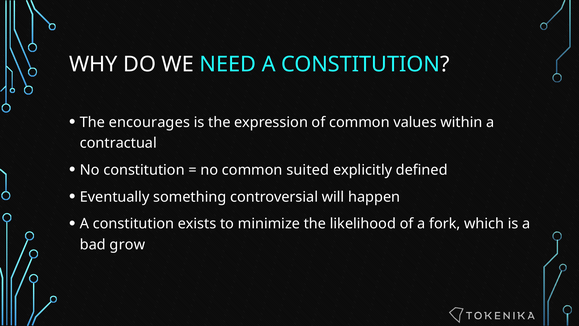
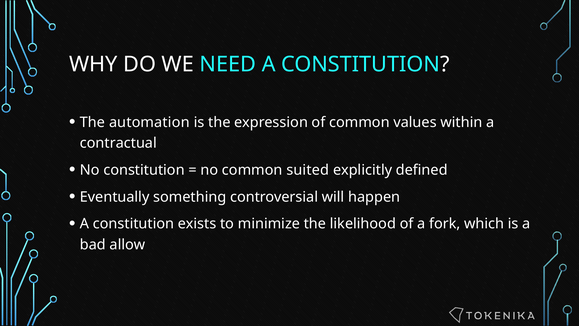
encourages: encourages -> automation
grow: grow -> allow
